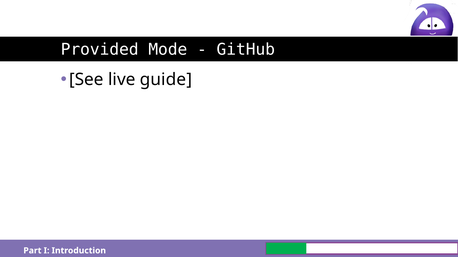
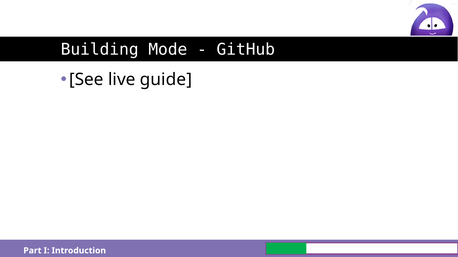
Provided: Provided -> Building
